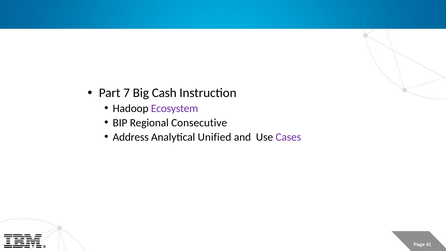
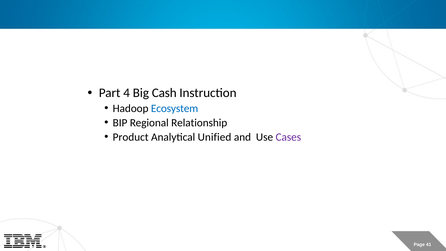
7: 7 -> 4
Ecosystem colour: purple -> blue
Consecutive: Consecutive -> Relationship
Address: Address -> Product
